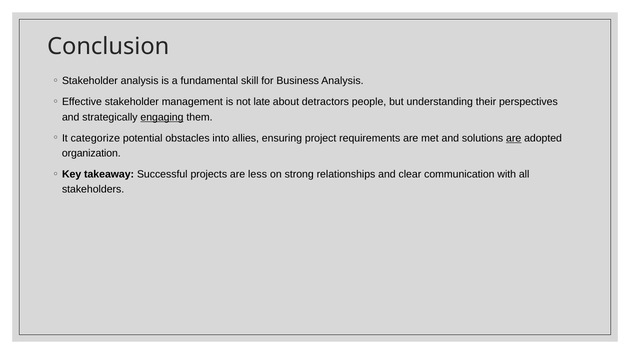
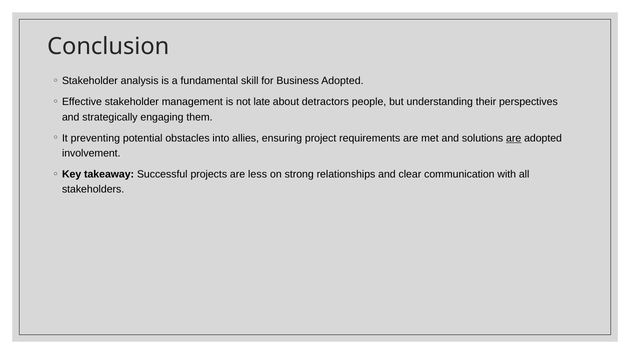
Business Analysis: Analysis -> Adopted
engaging underline: present -> none
categorize: categorize -> preventing
organization: organization -> involvement
